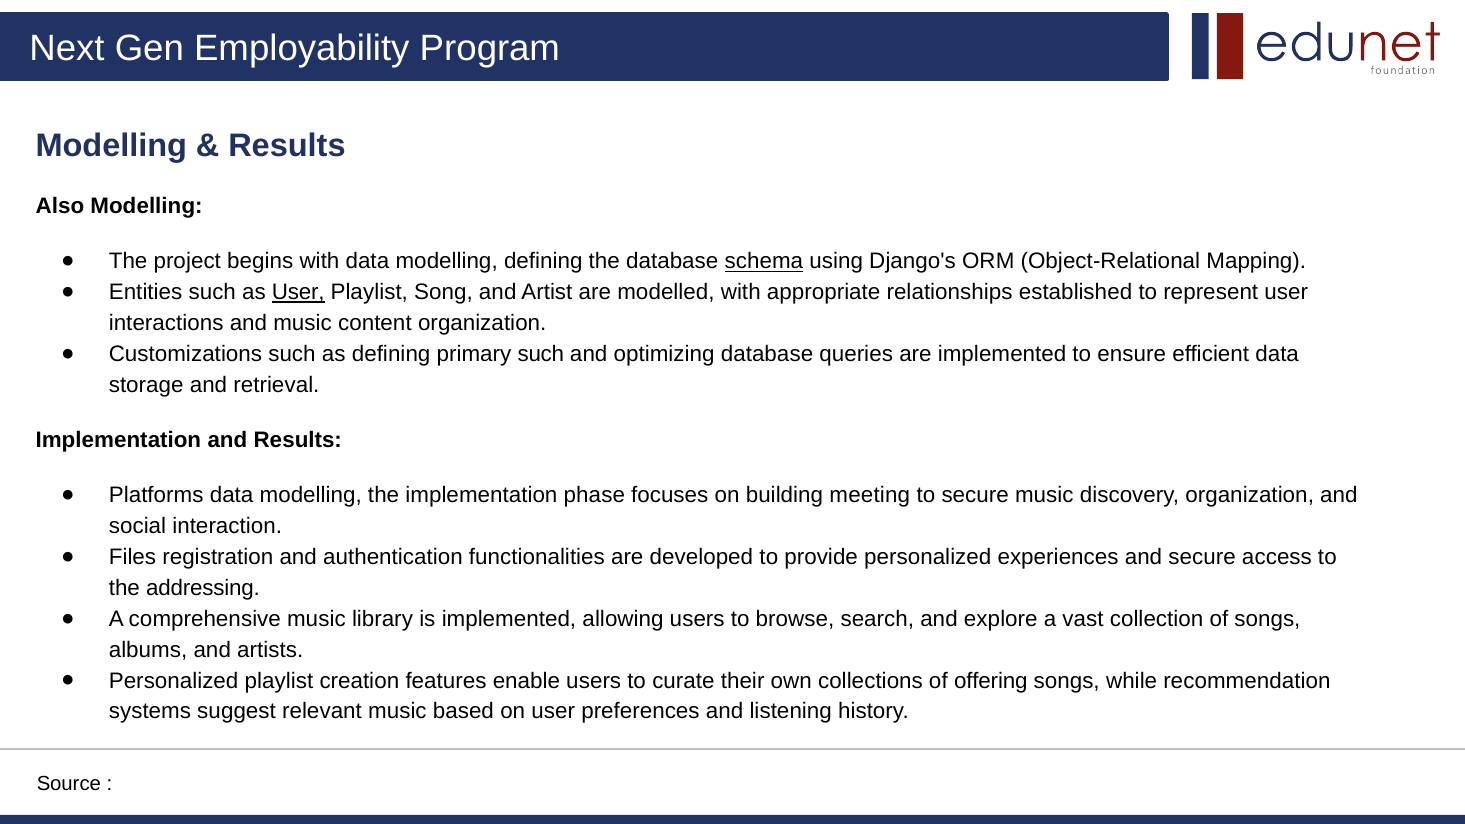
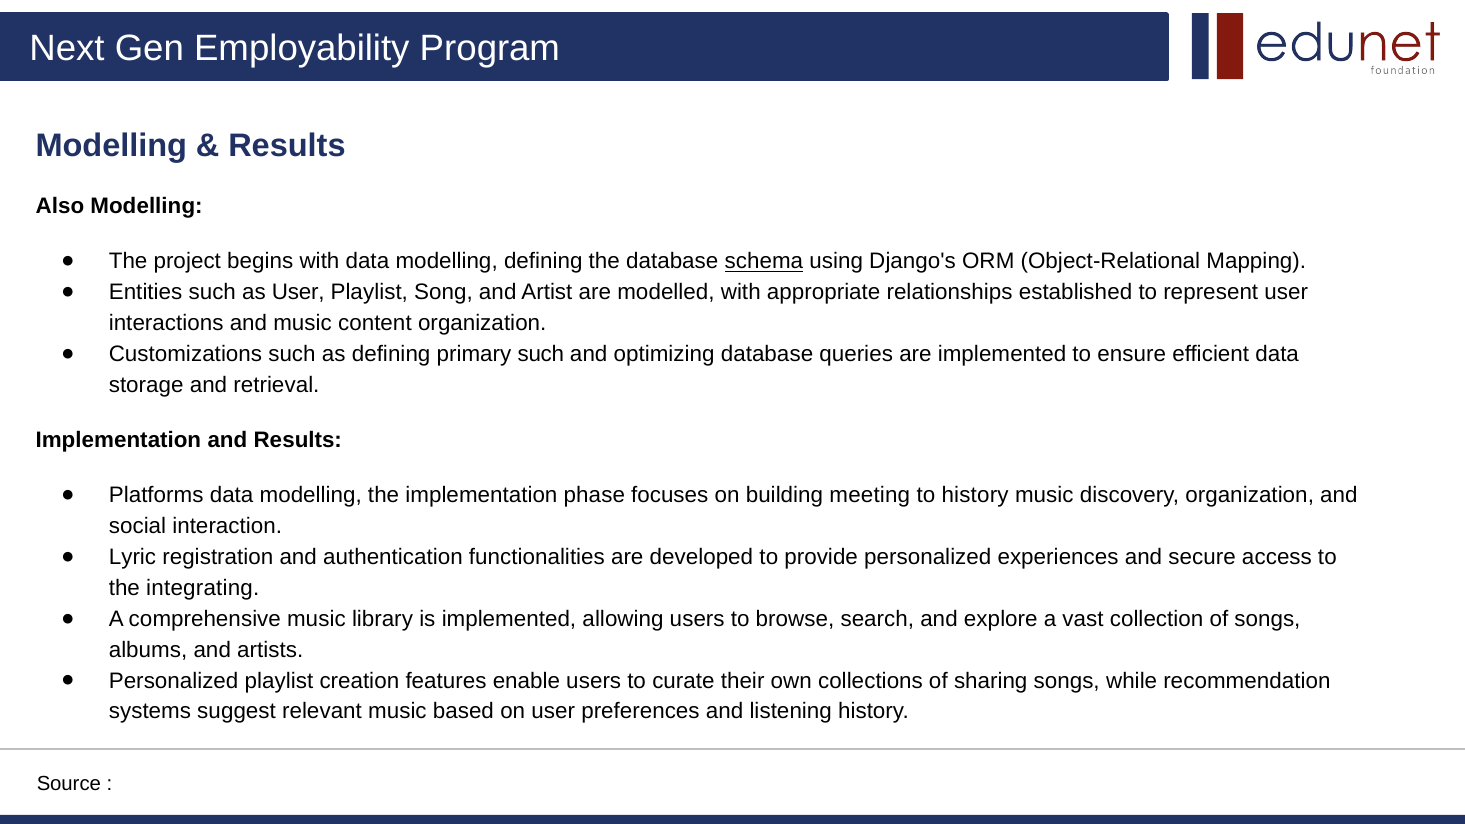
User at (298, 292) underline: present -> none
to secure: secure -> history
Files: Files -> Lyric
addressing: addressing -> integrating
offering: offering -> sharing
